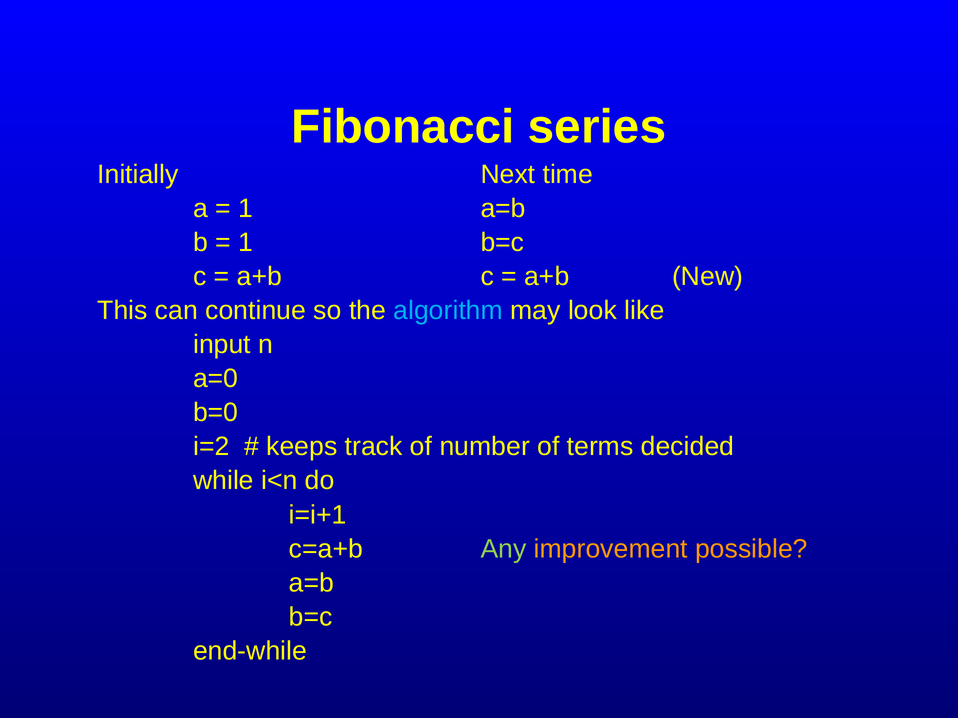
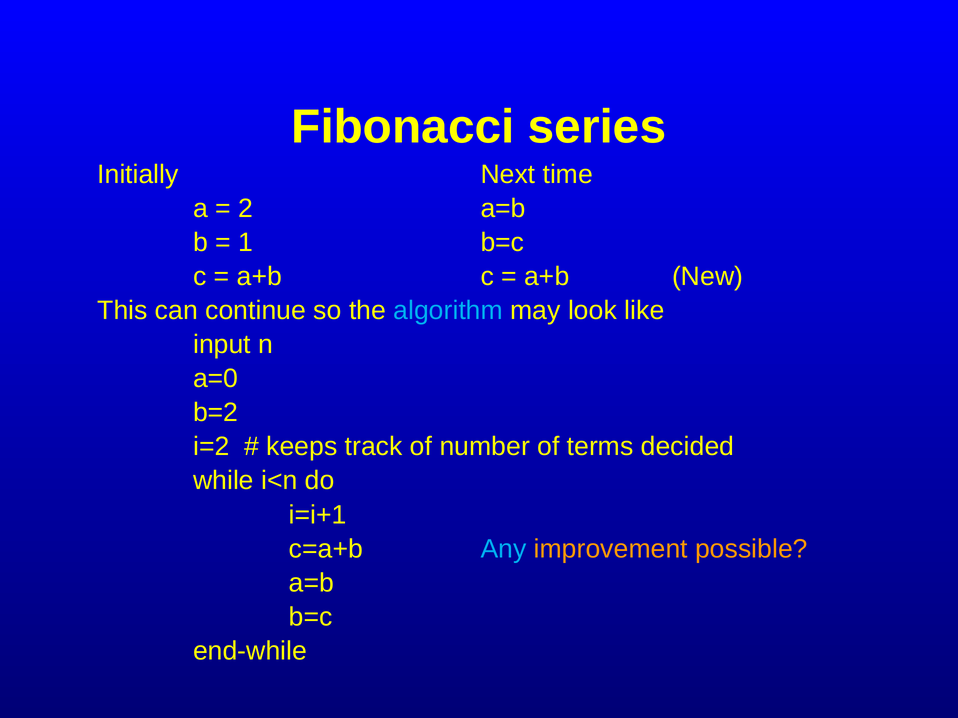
1 at (246, 209): 1 -> 2
b=0: b=0 -> b=2
Any colour: light green -> light blue
